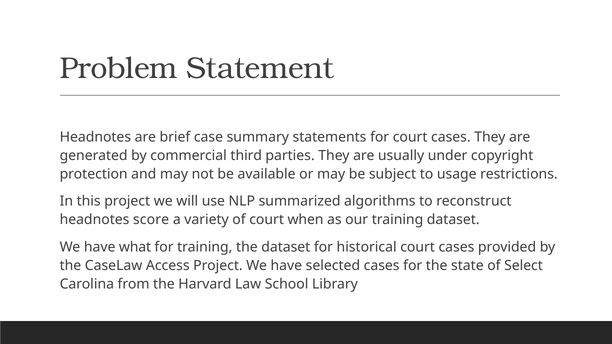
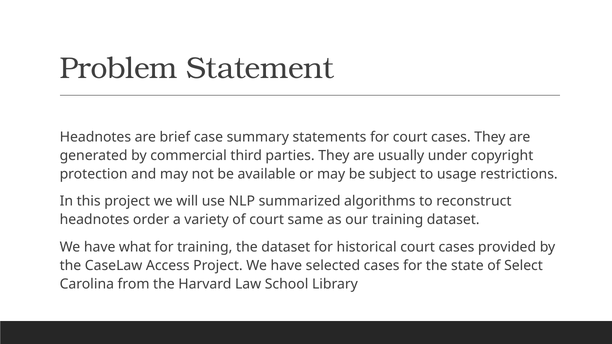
score: score -> order
when: when -> same
